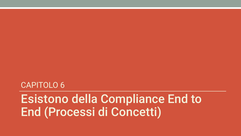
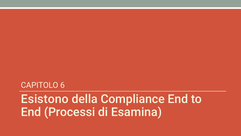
Concetti: Concetti -> Esamina
